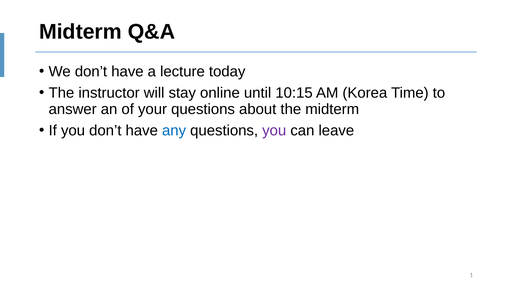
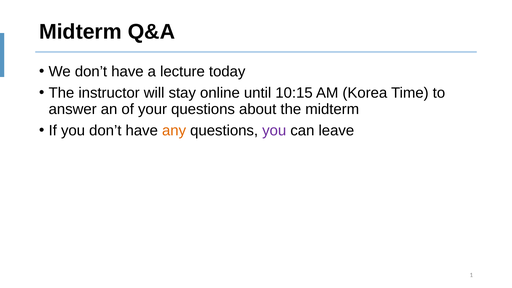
any colour: blue -> orange
